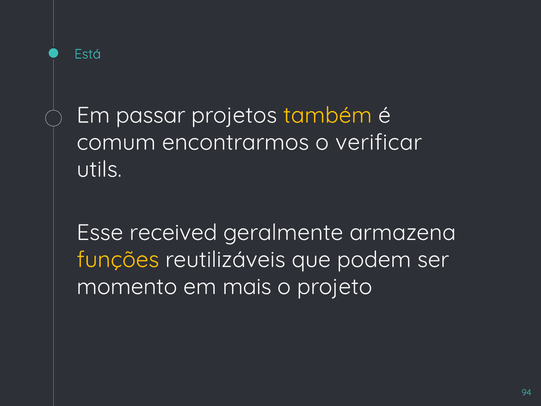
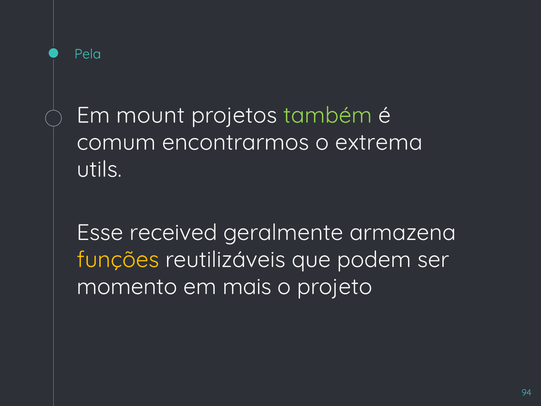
Está: Está -> Pela
passar: passar -> mount
também colour: yellow -> light green
verificar: verificar -> extrema
